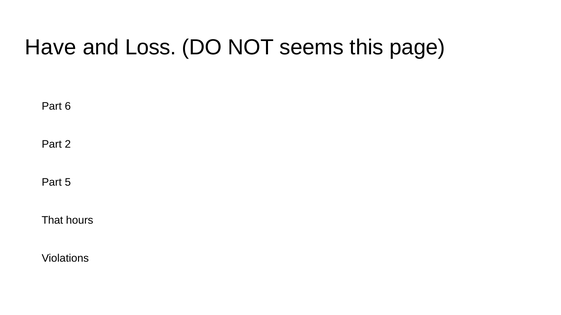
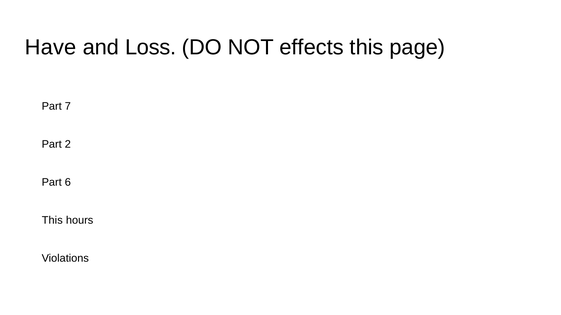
seems: seems -> effects
6: 6 -> 7
5: 5 -> 6
That at (52, 221): That -> This
